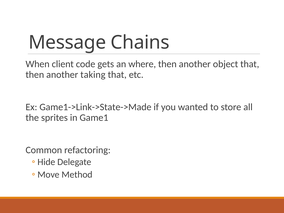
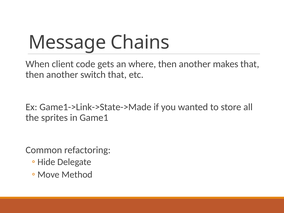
object: object -> makes
taking: taking -> switch
